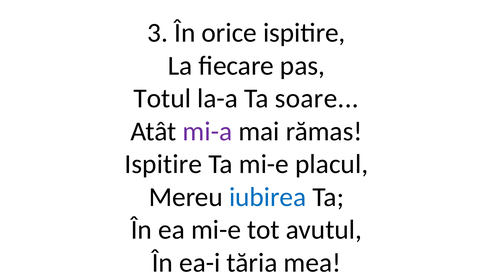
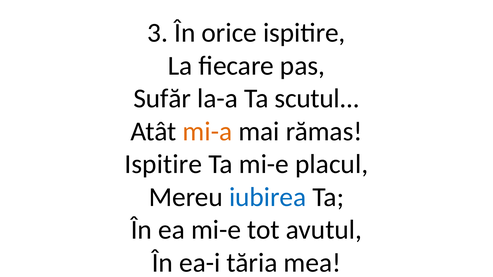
Totul: Totul -> Sufăr
soare: soare -> scutul
mi-a colour: purple -> orange
